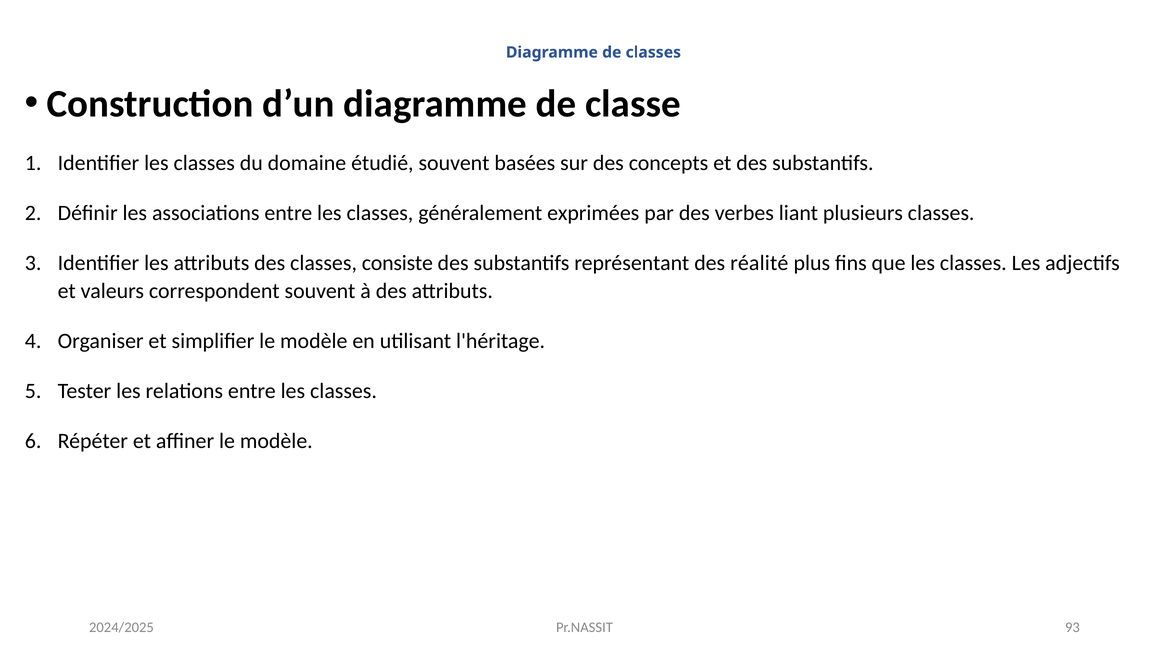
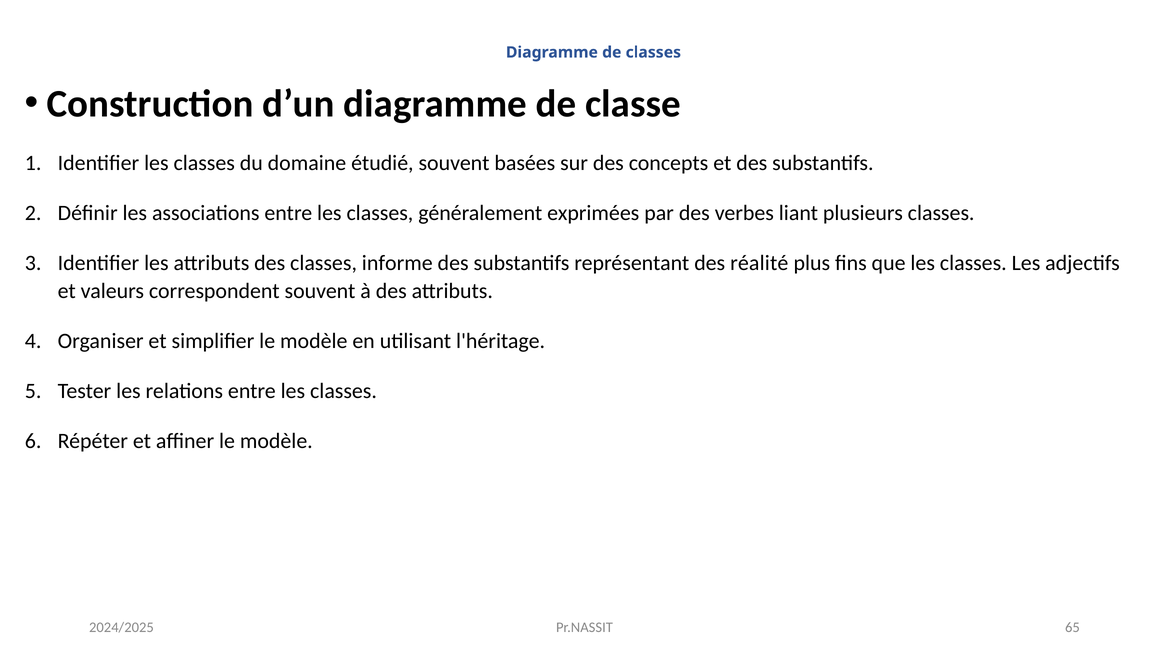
consiste: consiste -> informe
93: 93 -> 65
